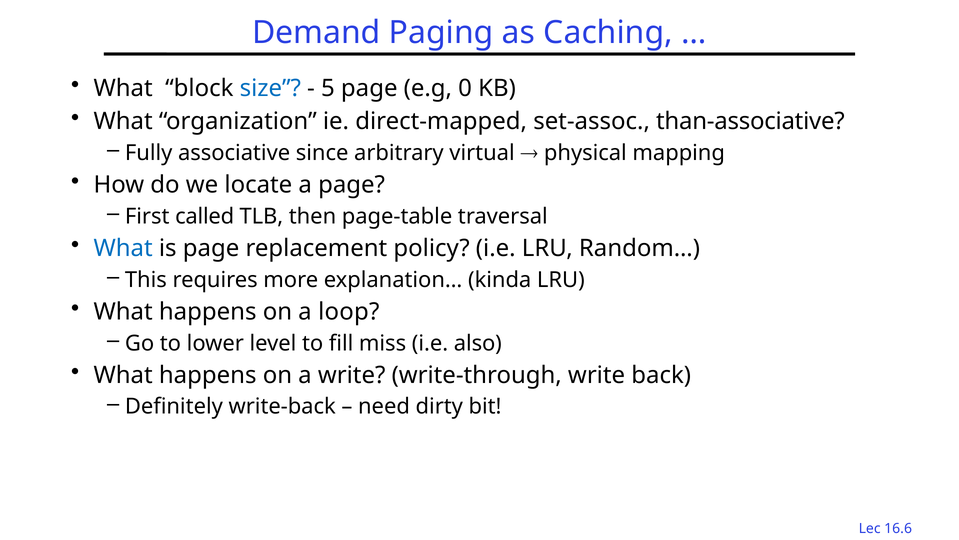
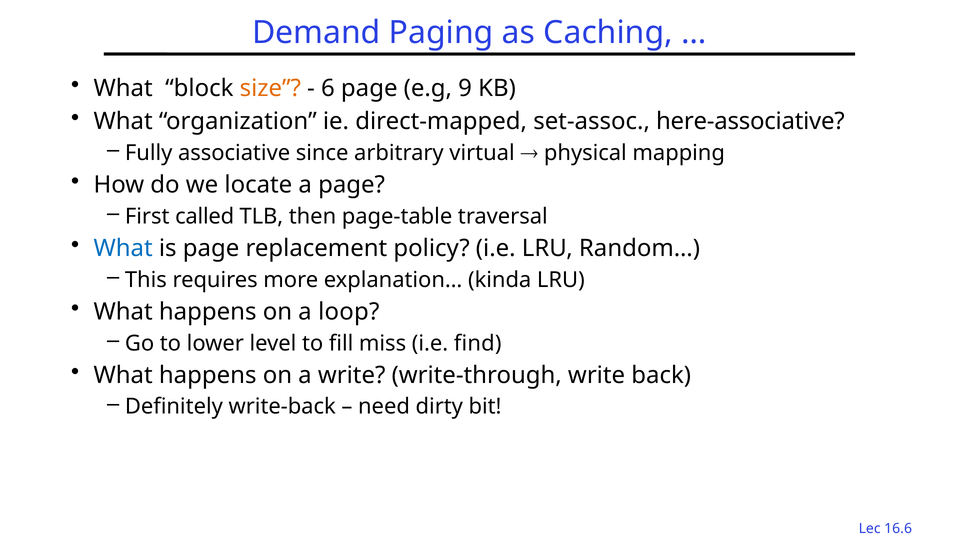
size colour: blue -> orange
5: 5 -> 6
0: 0 -> 9
than-associative: than-associative -> here-associative
also: also -> find
